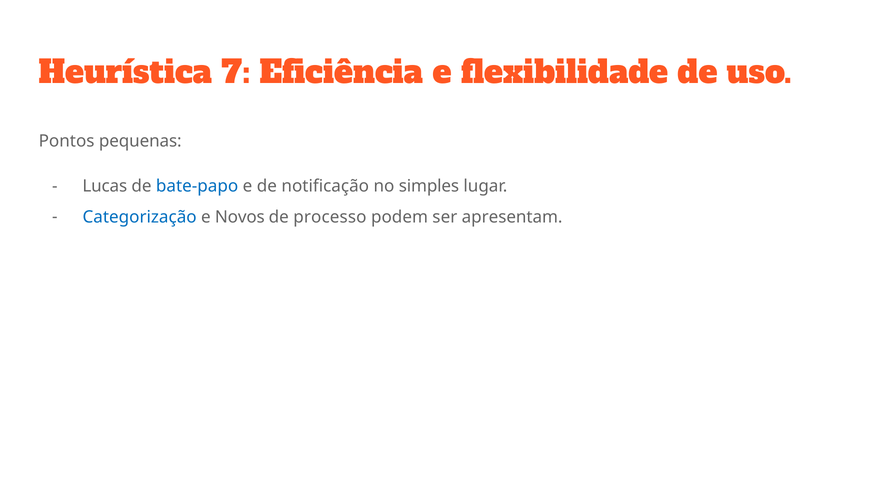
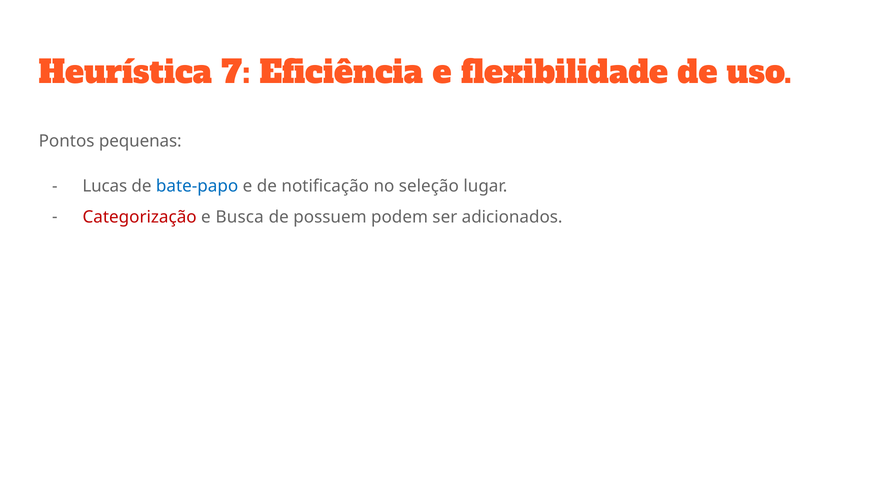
simples: simples -> seleção
Categorização colour: blue -> red
Novos: Novos -> Busca
processo: processo -> possuem
apresentam: apresentam -> adicionados
